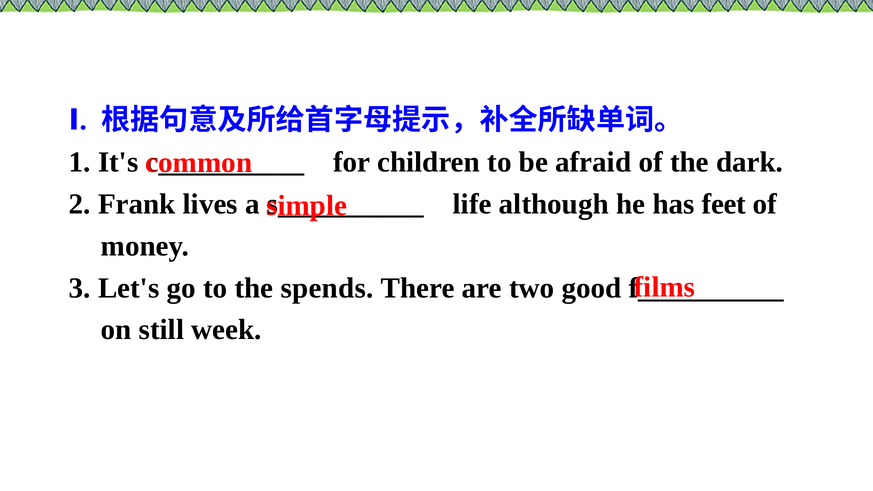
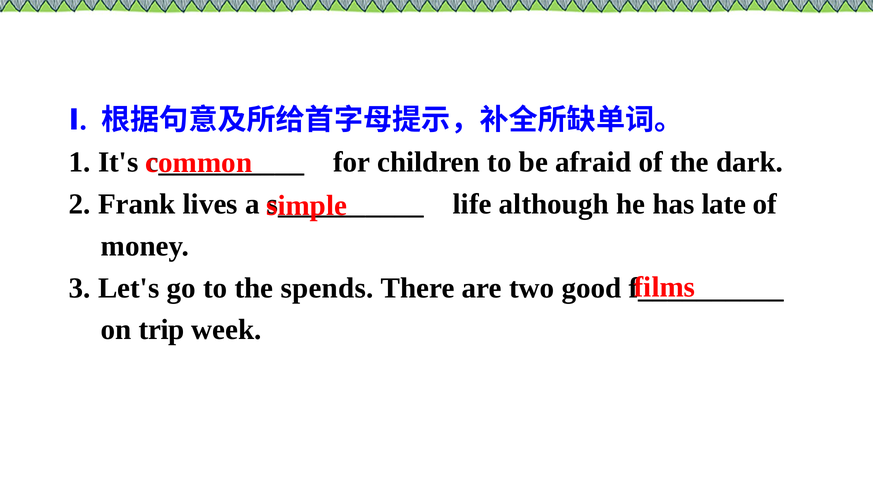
feet: feet -> late
still: still -> trip
